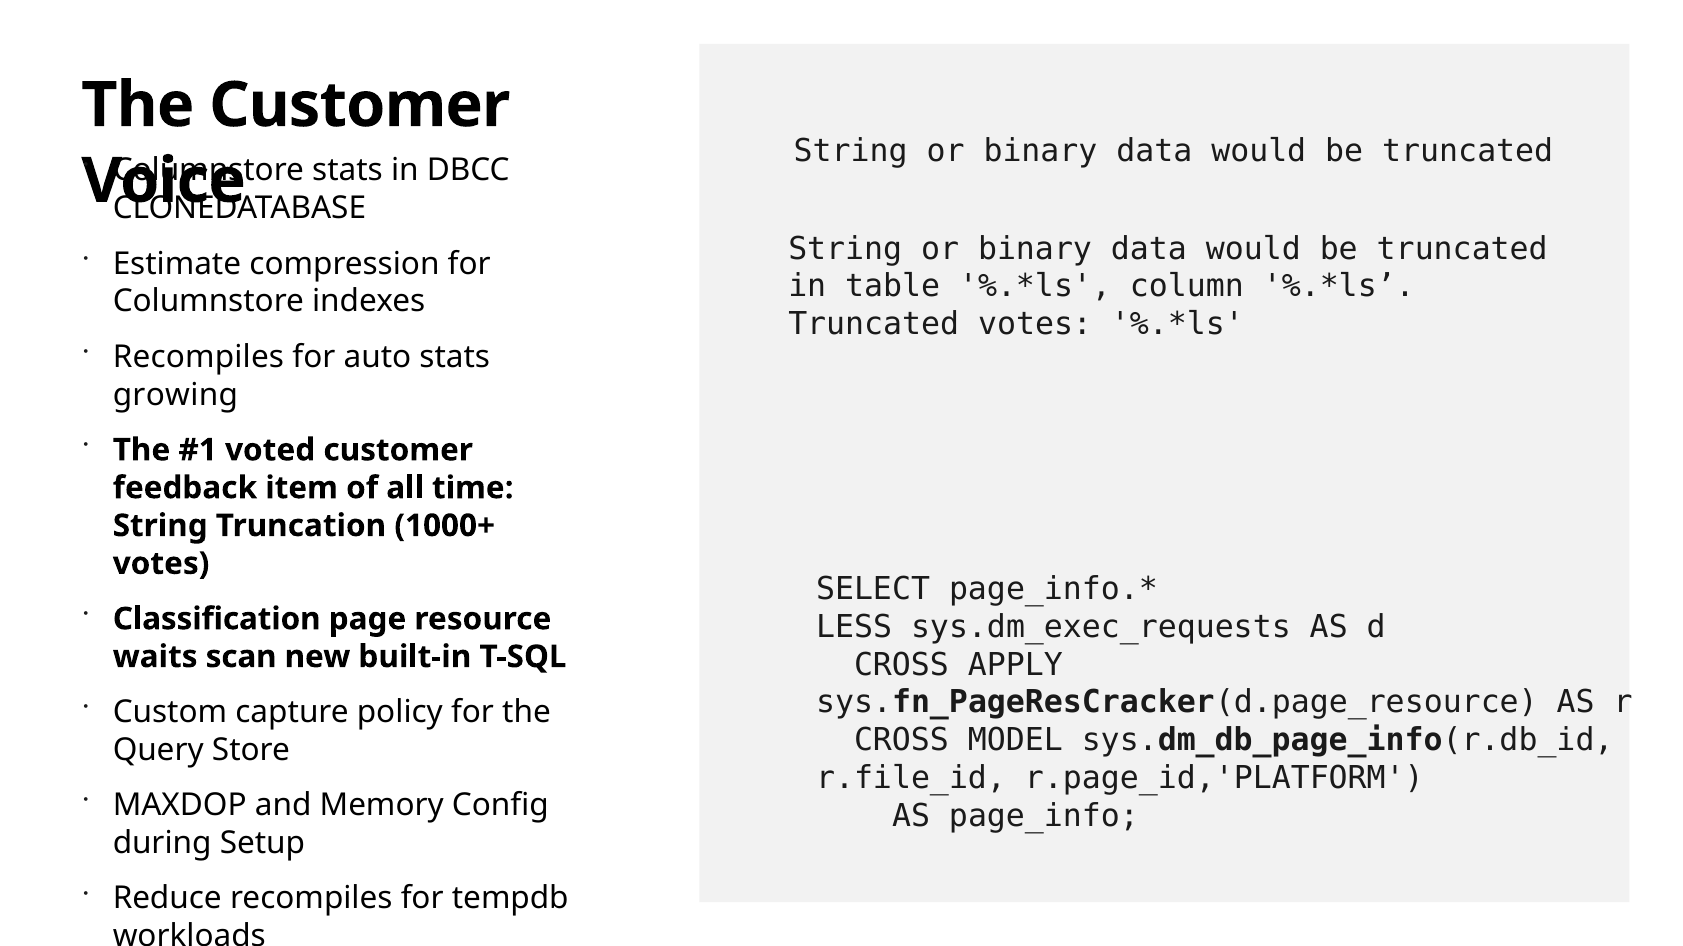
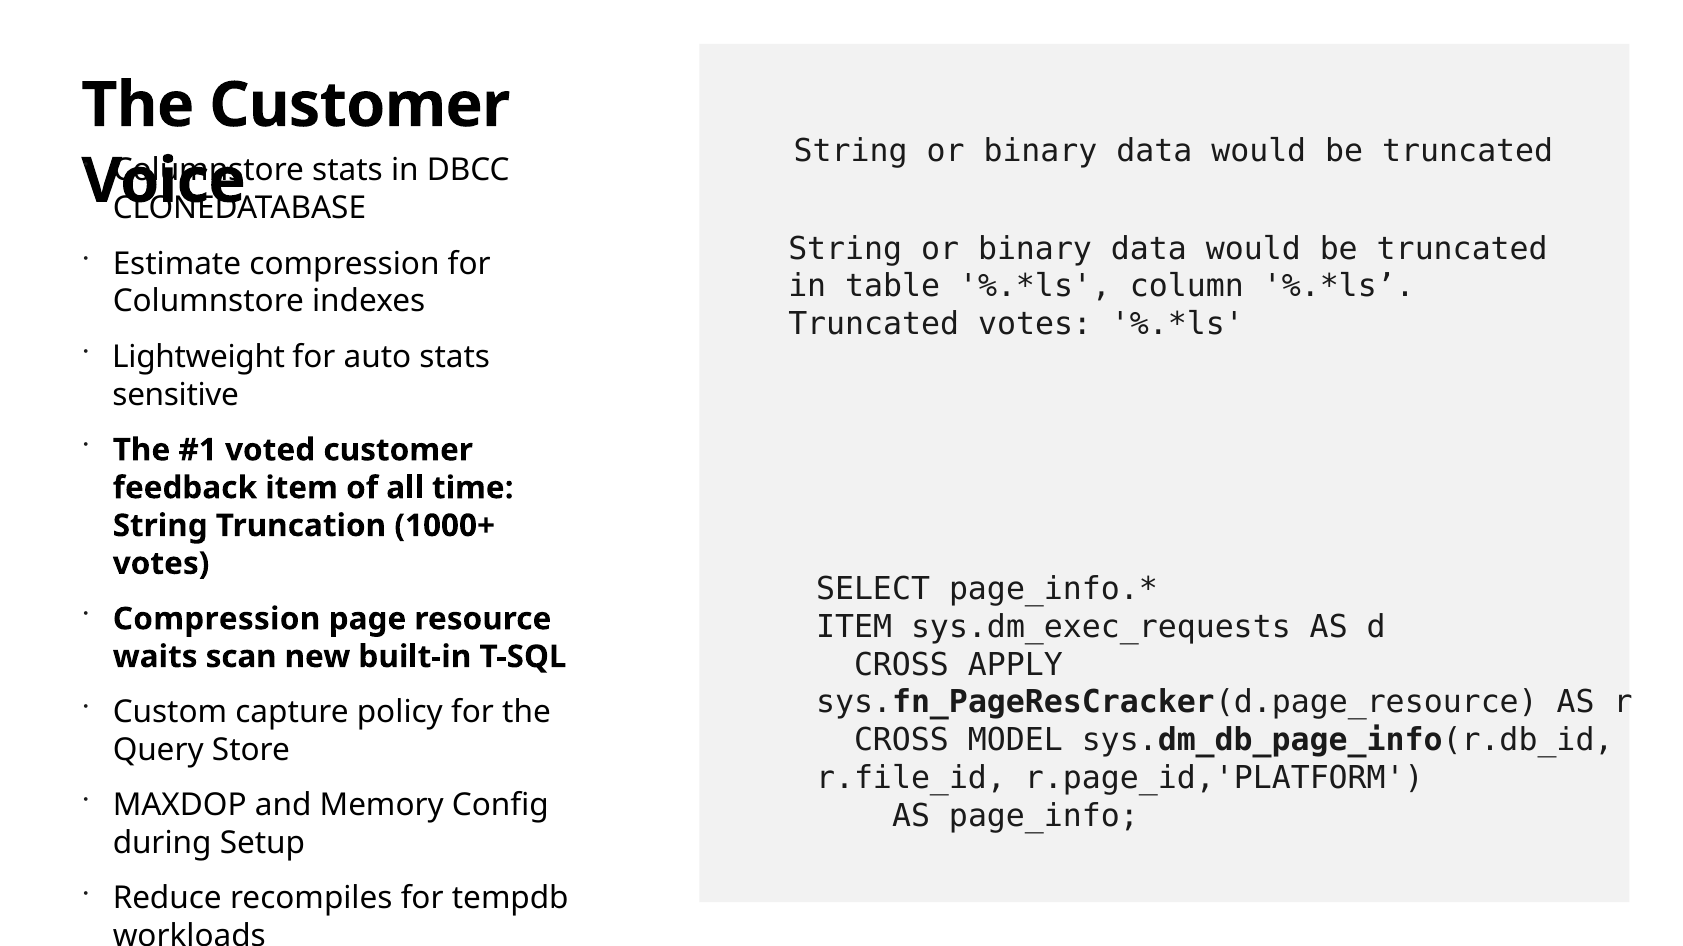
Recompiles at (198, 357): Recompiles -> Lightweight
growing: growing -> sensitive
Classification at (217, 619): Classification -> Compression
LESS at (854, 627): LESS -> ITEM
